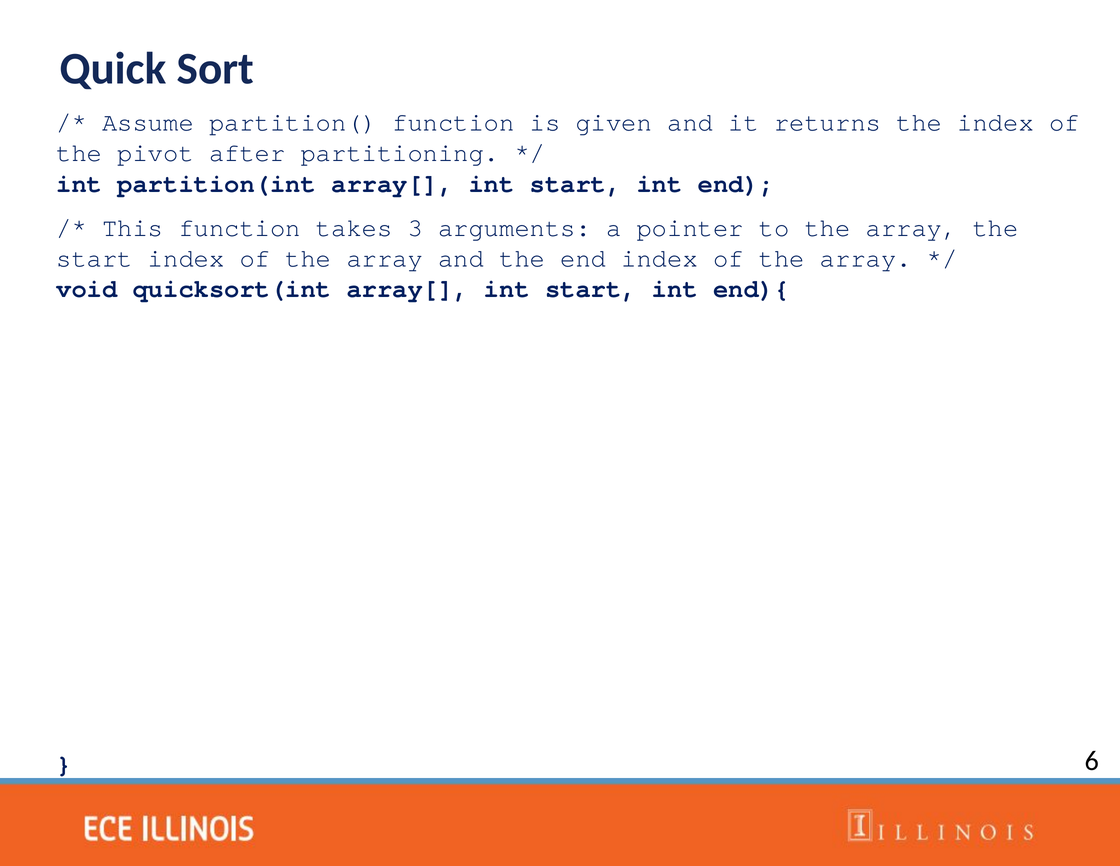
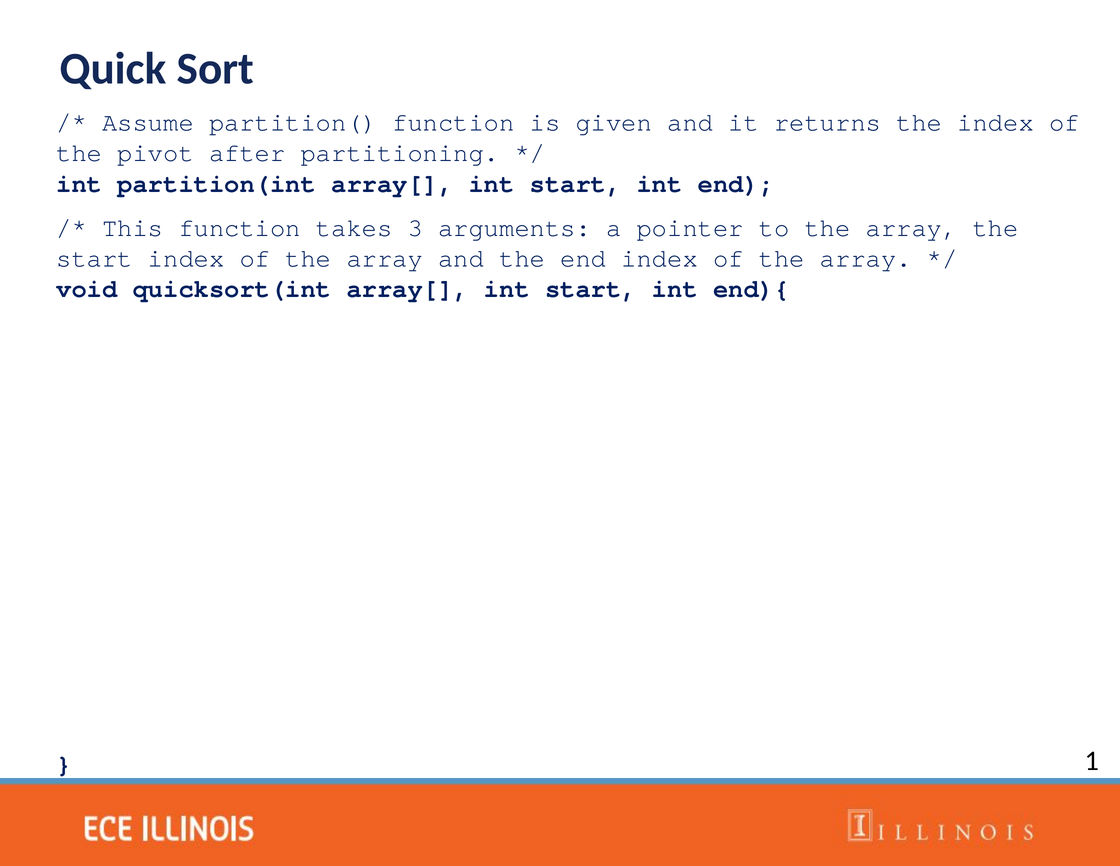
6: 6 -> 1
